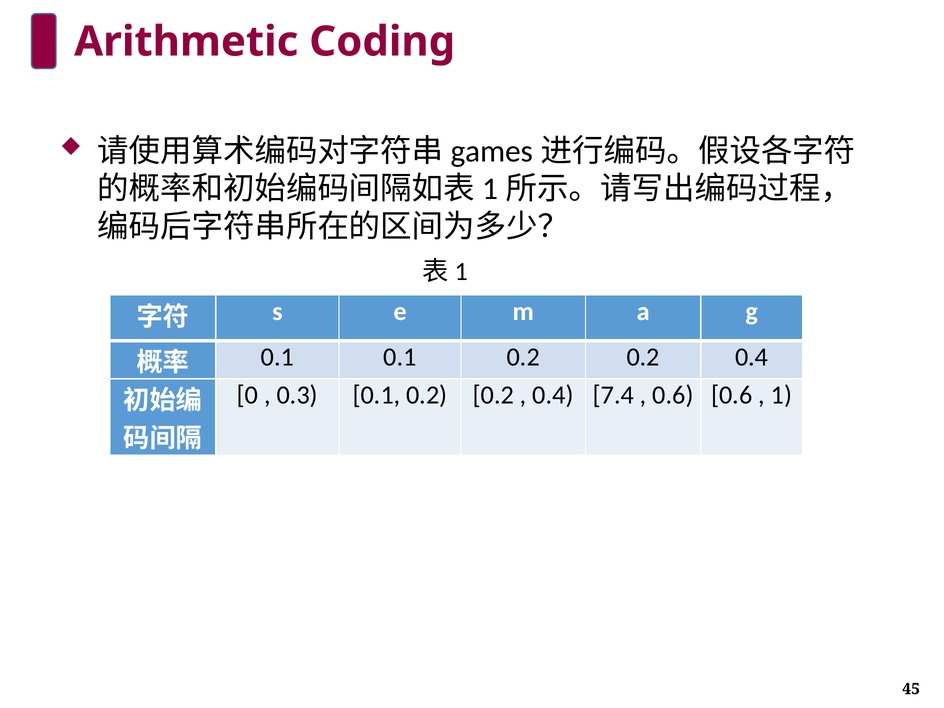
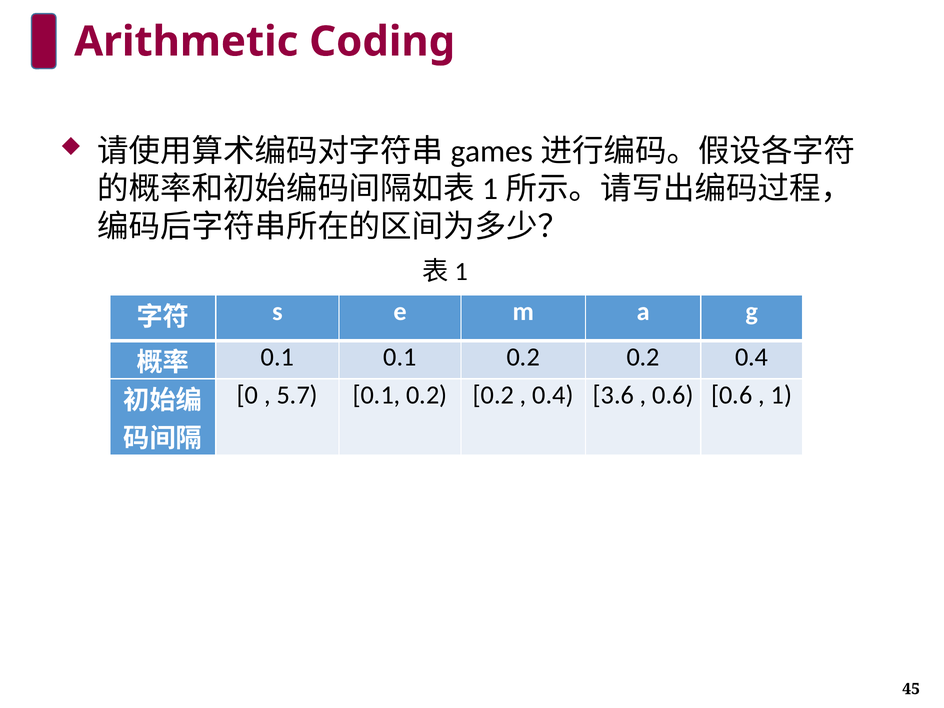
0.3: 0.3 -> 5.7
7.4: 7.4 -> 3.6
